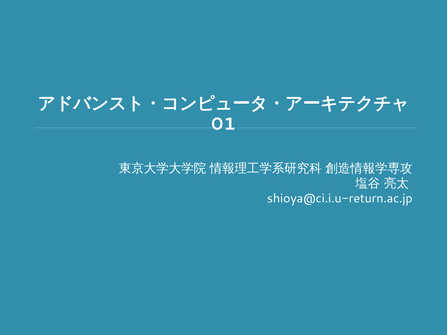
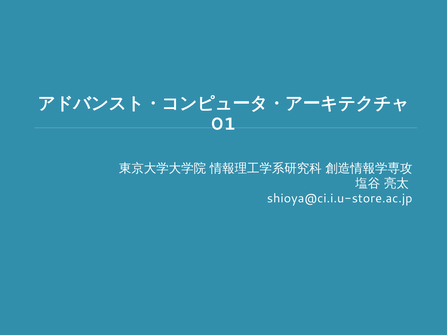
shioya@ci.i.u-return.ac.jp: shioya@ci.i.u-return.ac.jp -> shioya@ci.i.u-store.ac.jp
